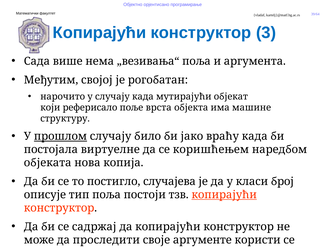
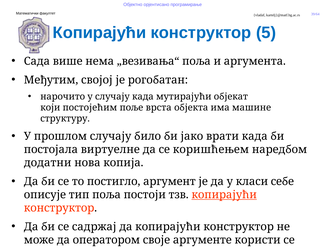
3: 3 -> 5
реферисало: реферисало -> постојећим
прошлом underline: present -> none
враћу: враћу -> врати
објеката: објеката -> додатни
случајева: случајева -> аргумент
број: број -> себе
проследити: проследити -> оператором
